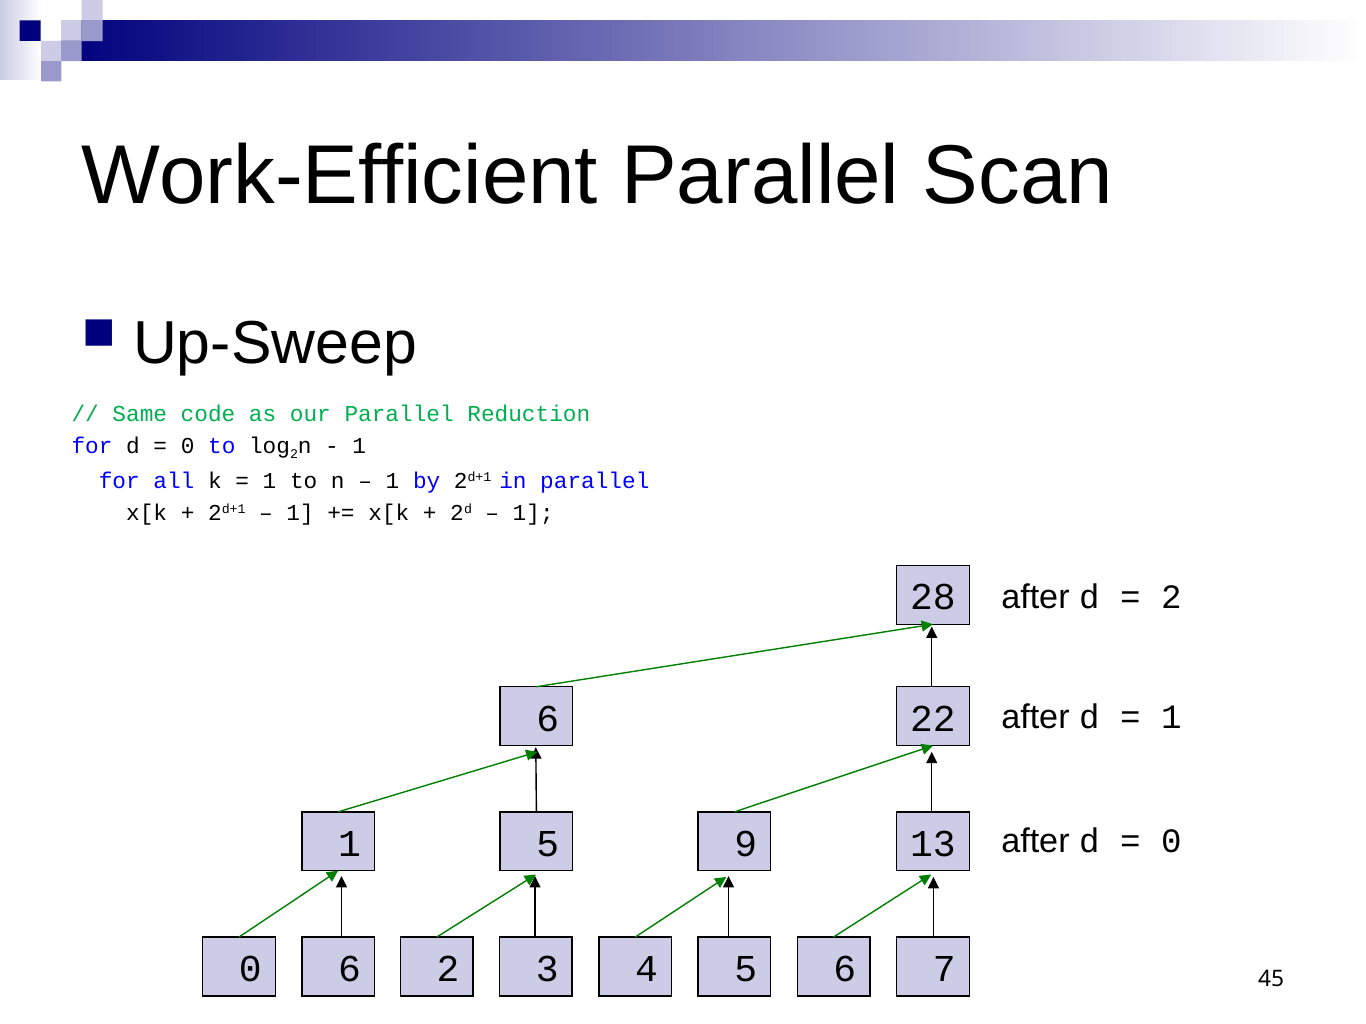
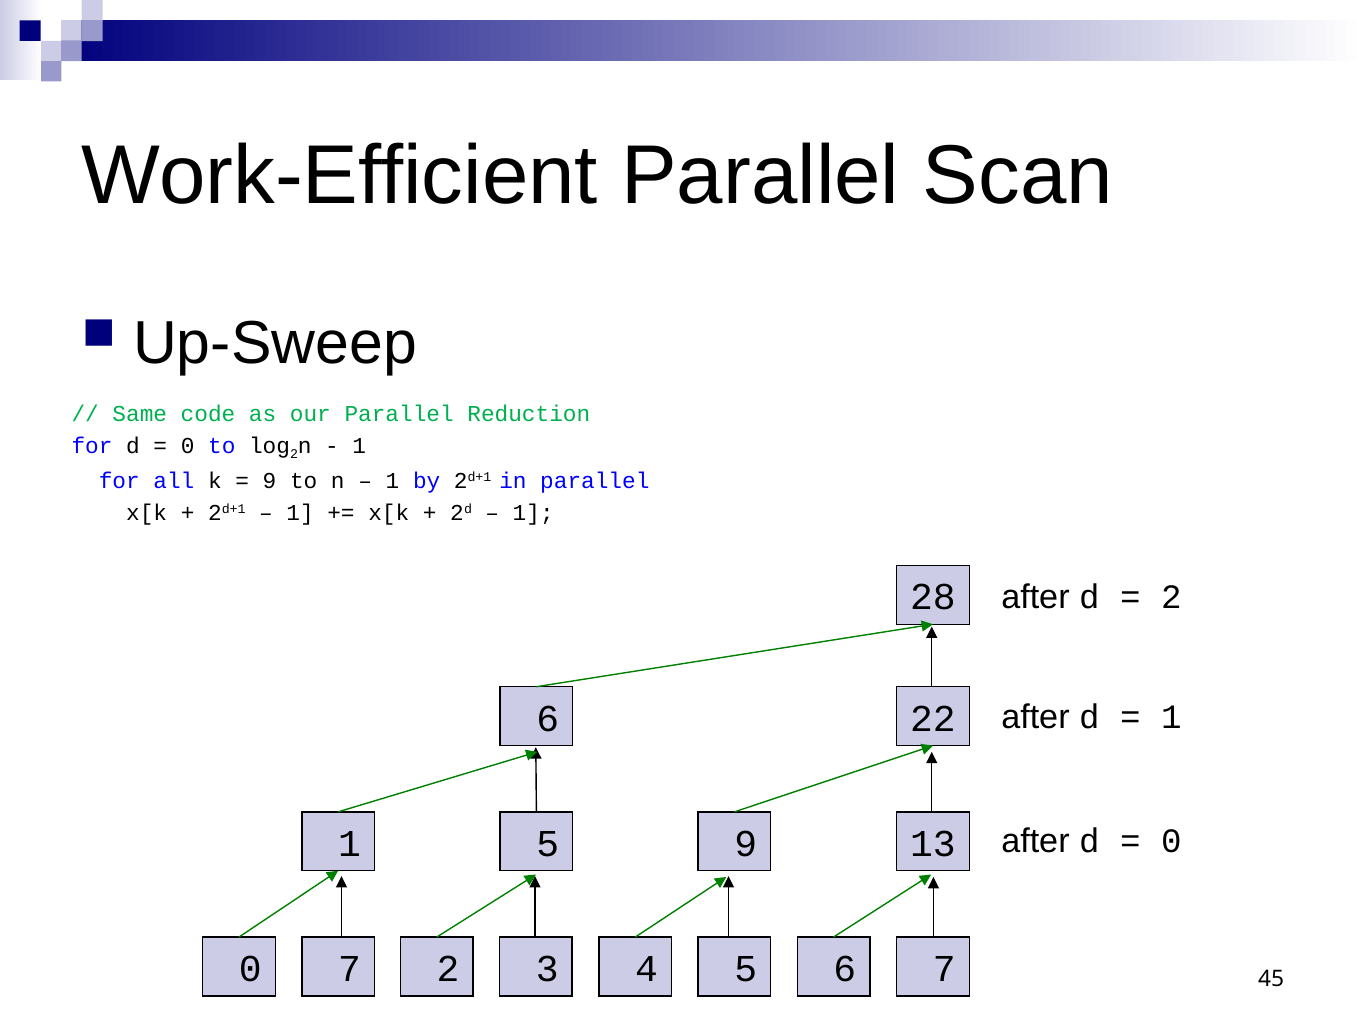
1 at (270, 482): 1 -> 9
0 6: 6 -> 7
